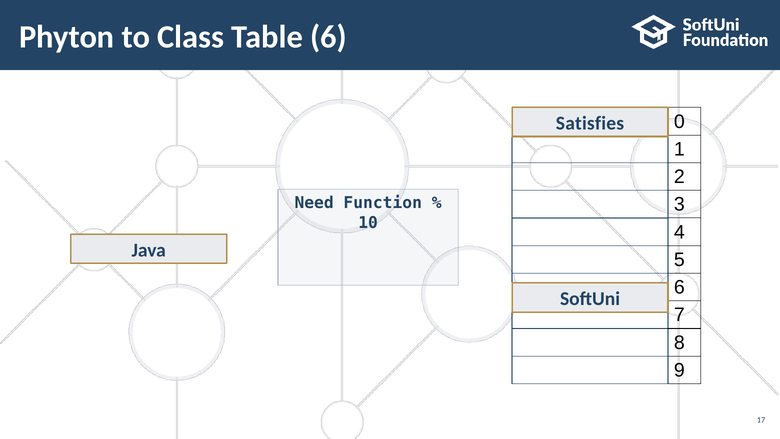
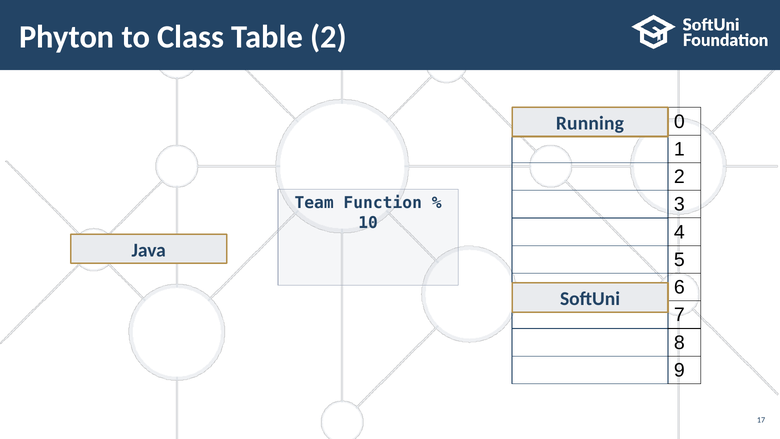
Table 6: 6 -> 2
Satisfies: Satisfies -> Running
Need: Need -> Team
